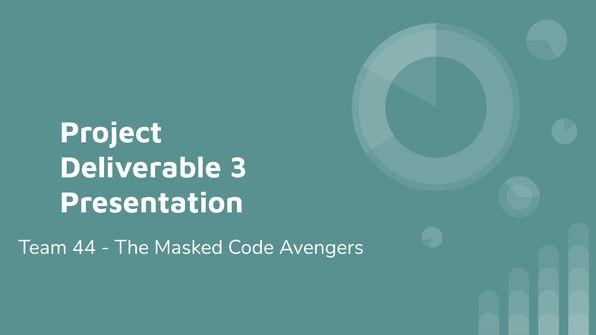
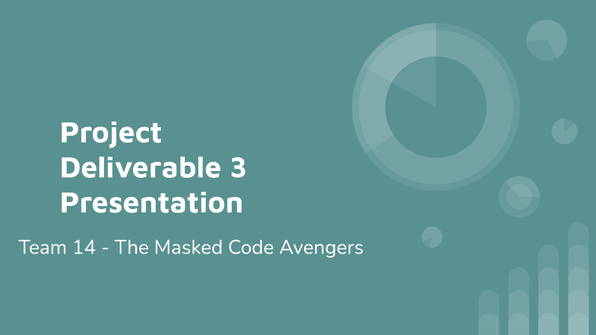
44: 44 -> 14
